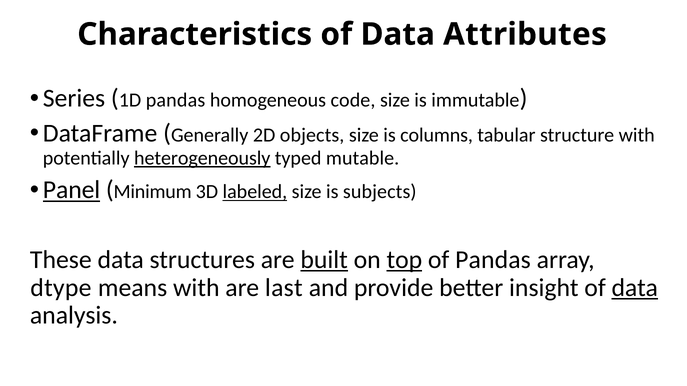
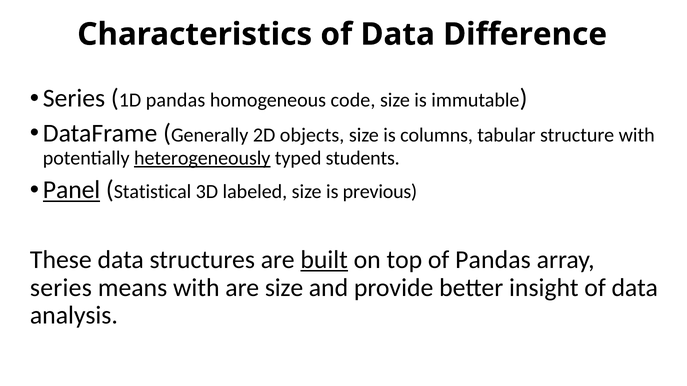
Attributes: Attributes -> Difference
mutable: mutable -> students
Minimum: Minimum -> Statistical
labeled underline: present -> none
subjects: subjects -> previous
top underline: present -> none
dtype at (61, 288): dtype -> series
are last: last -> size
data at (635, 288) underline: present -> none
